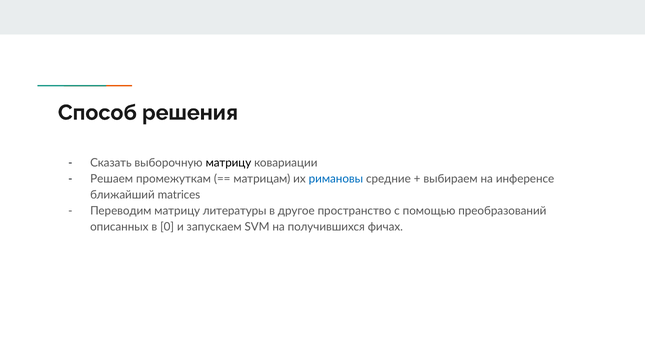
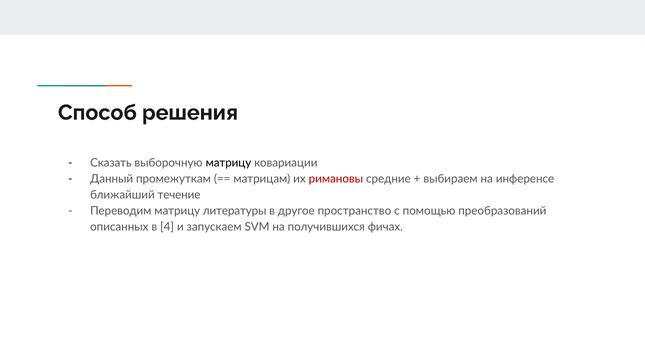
Решаем: Решаем -> Данный
римановы colour: blue -> red
matrices: matrices -> течение
0: 0 -> 4
